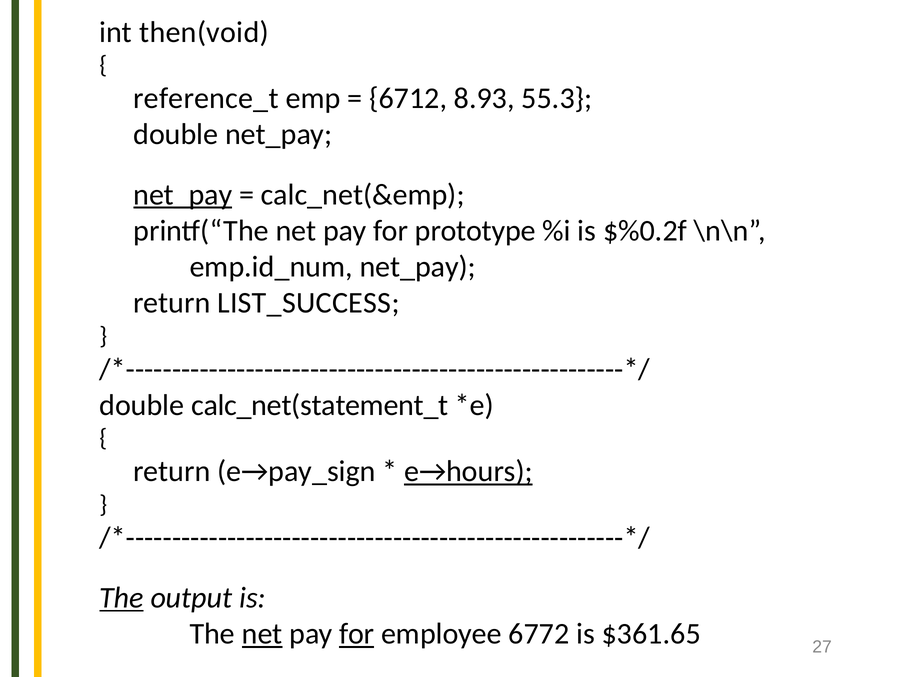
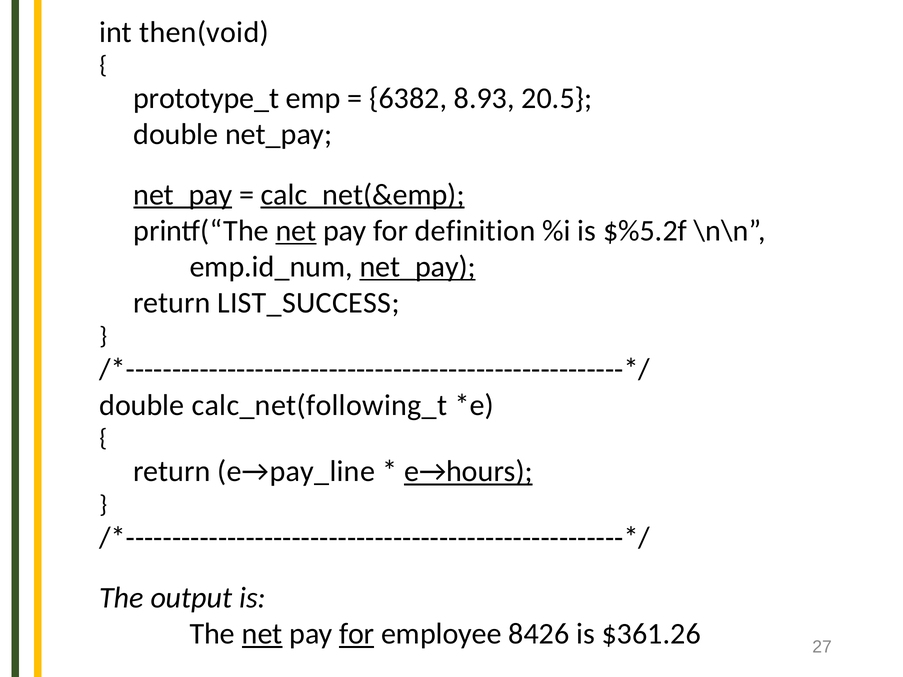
reference_t: reference_t -> prototype_t
6712: 6712 -> 6382
55.3: 55.3 -> 20.5
calc_net(&emp underline: none -> present
net at (296, 231) underline: none -> present
prototype: prototype -> definition
$%0.2f: $%0.2f -> $%5.2f
net_pay at (418, 267) underline: none -> present
calc_net(statement_t: calc_net(statement_t -> calc_net(following_t
e→pay_sign: e→pay_sign -> e→pay_line
The at (122, 598) underline: present -> none
6772: 6772 -> 8426
$361.65: $361.65 -> $361.26
